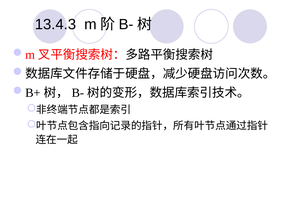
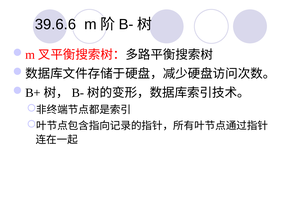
13.4.3: 13.4.3 -> 39.6.6
